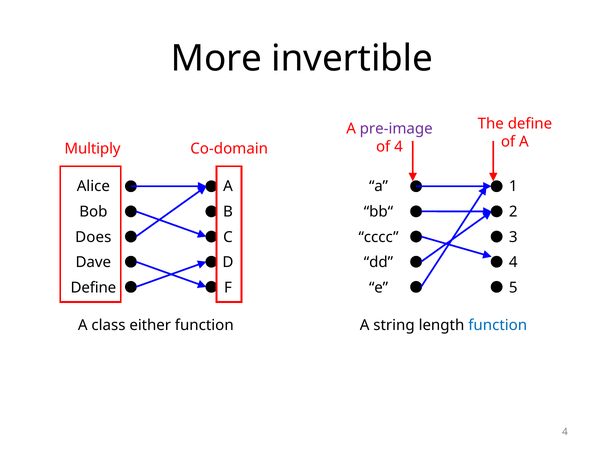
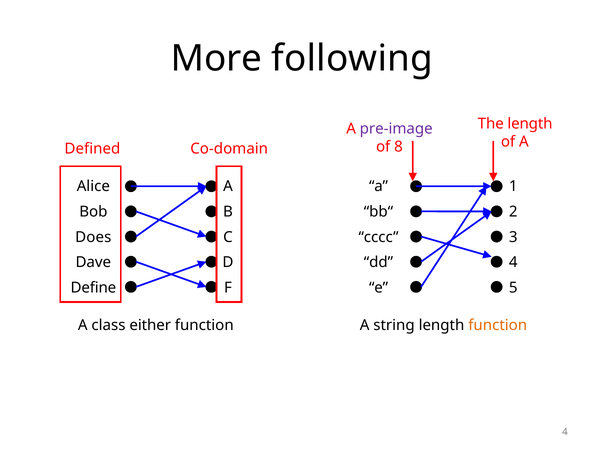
invertible: invertible -> following
The define: define -> length
of 4: 4 -> 8
Multiply: Multiply -> Defined
function at (498, 325) colour: blue -> orange
